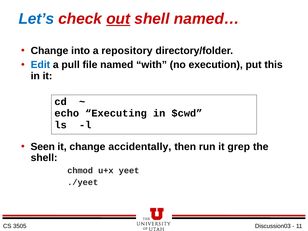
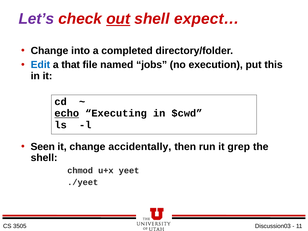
Let’s colour: blue -> purple
named…: named… -> expect…
repository: repository -> completed
pull: pull -> that
with: with -> jobs
echo underline: none -> present
